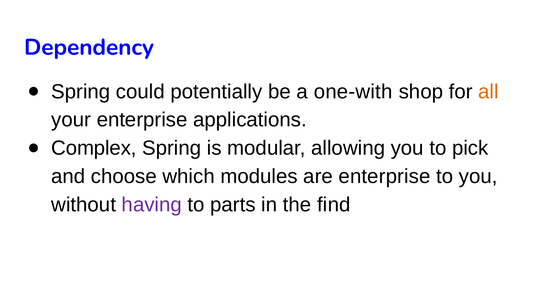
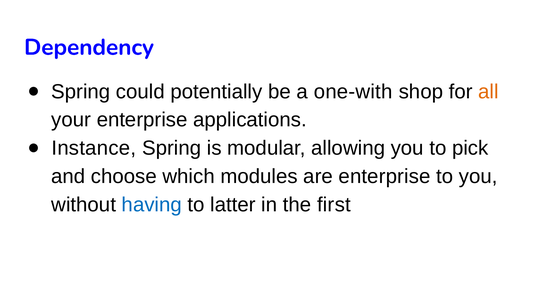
Complex: Complex -> Instance
having colour: purple -> blue
parts: parts -> latter
find: find -> first
